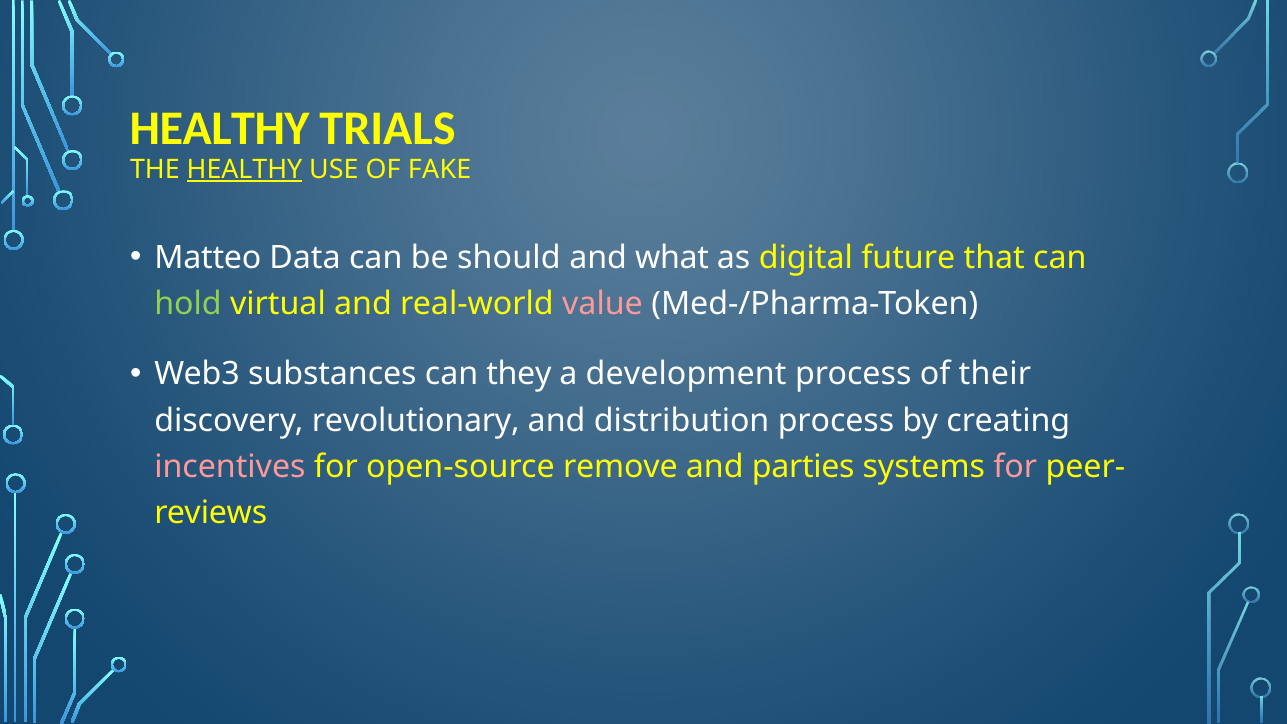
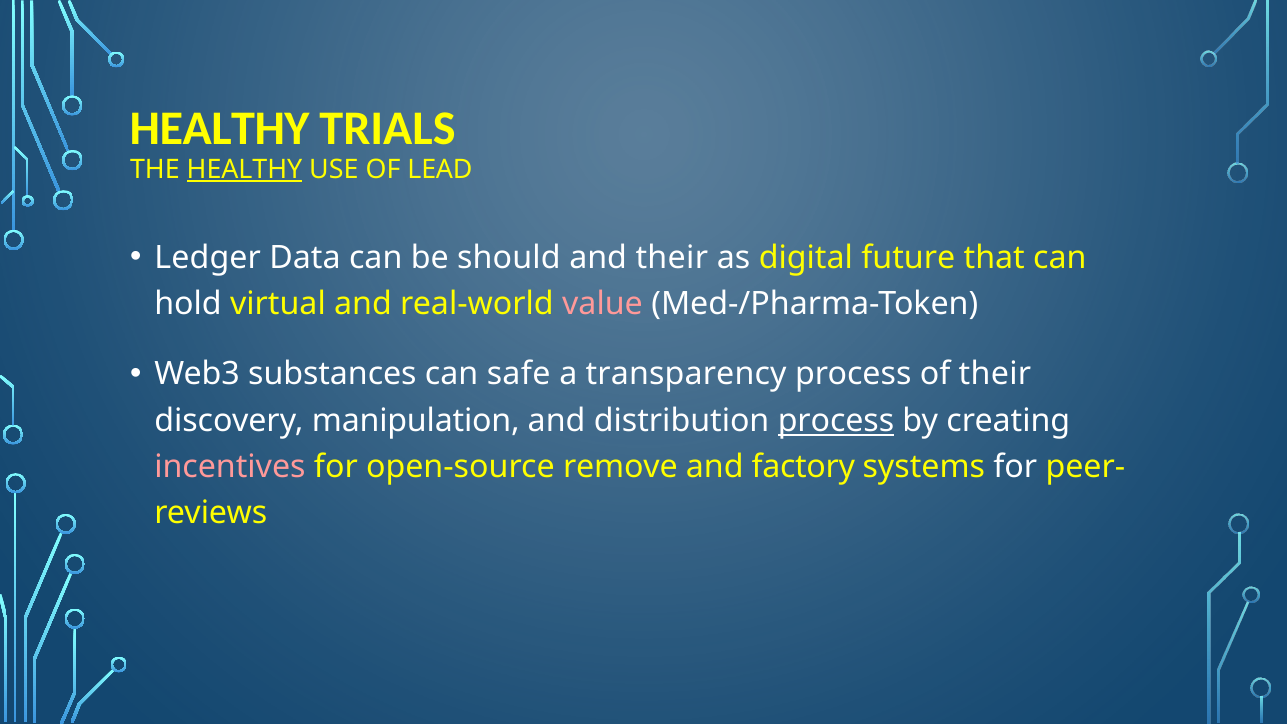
FAKE: FAKE -> LEAD
Matteo: Matteo -> Ledger
and what: what -> their
hold colour: light green -> white
they: they -> safe
development: development -> transparency
revolutionary: revolutionary -> manipulation
process at (836, 421) underline: none -> present
parties: parties -> factory
for at (1015, 467) colour: pink -> white
